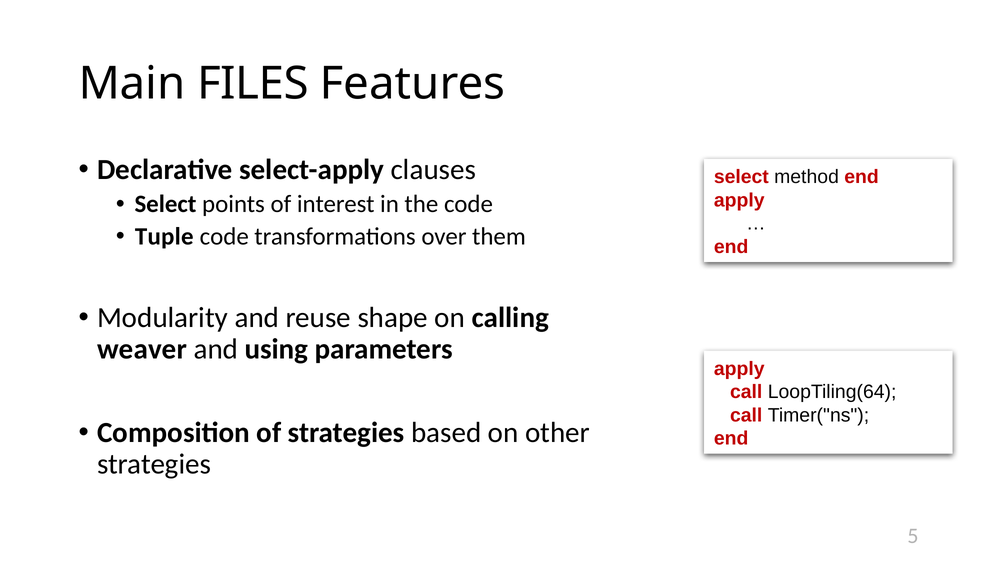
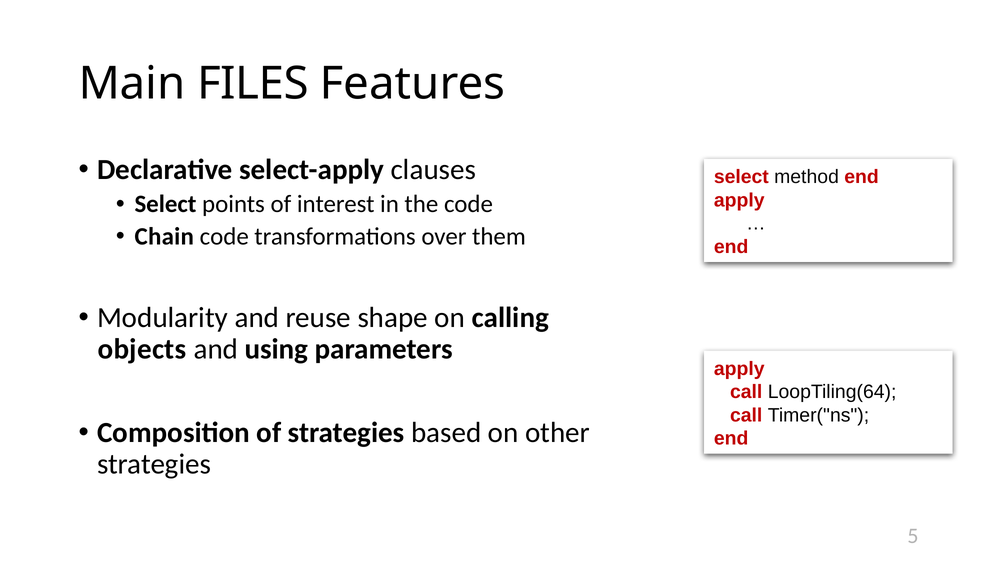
Tuple: Tuple -> Chain
weaver: weaver -> objects
